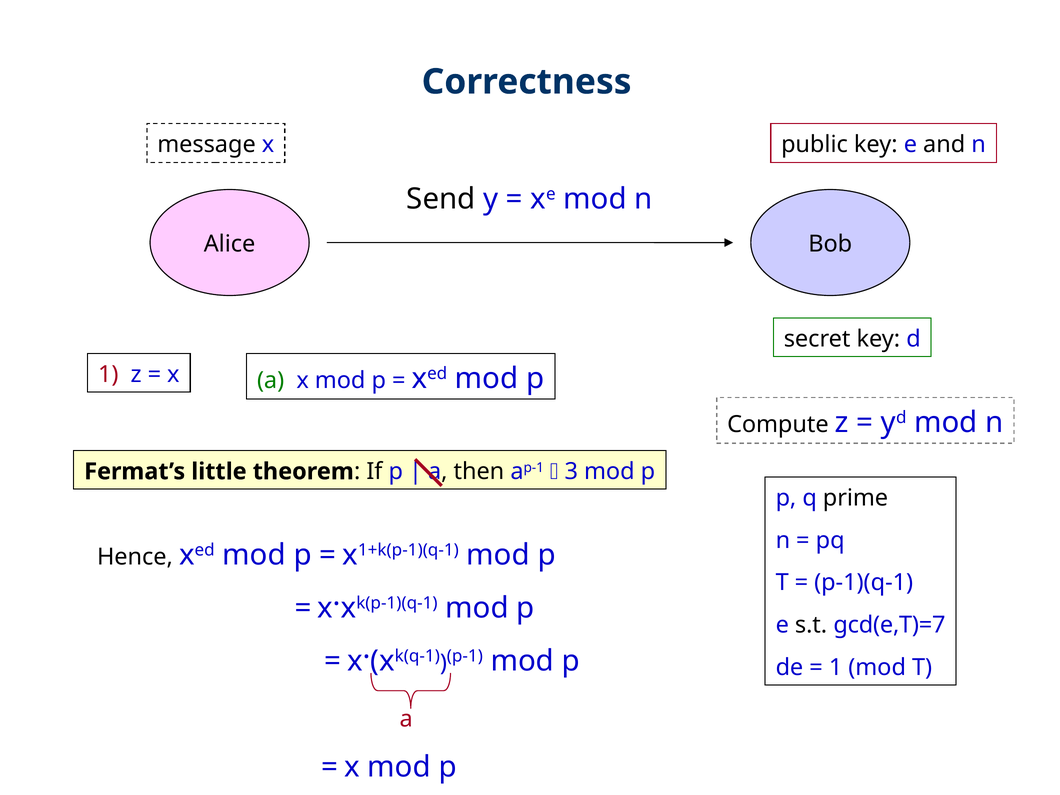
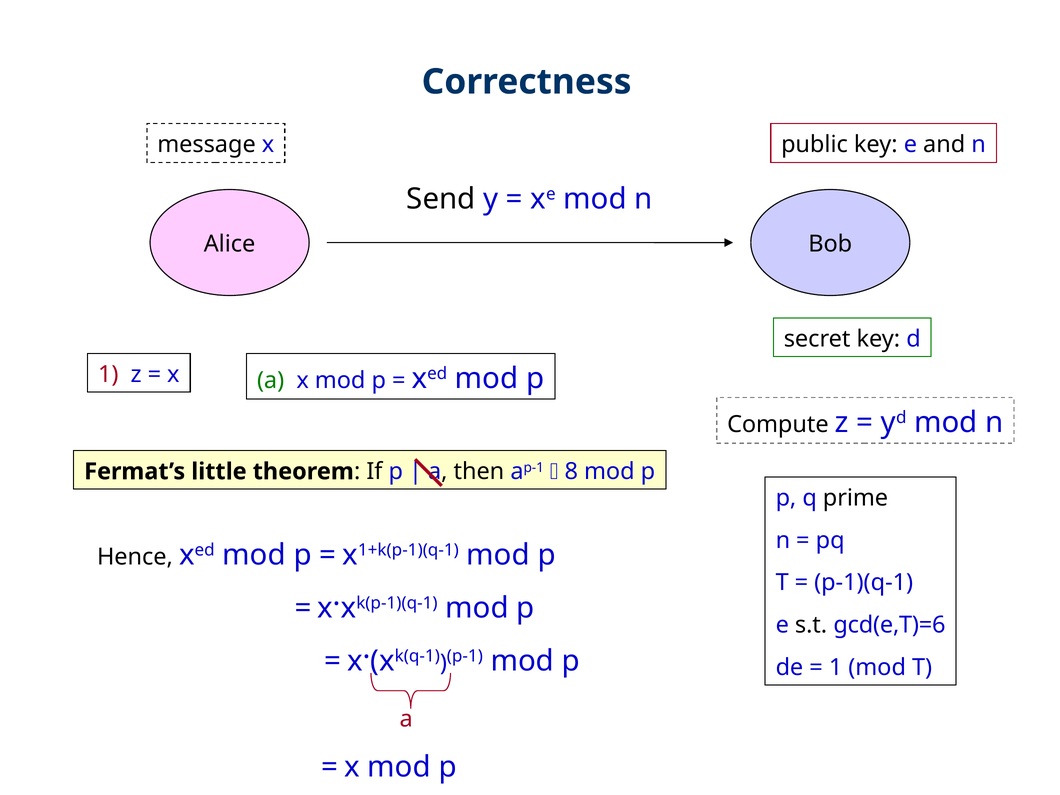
3: 3 -> 8
gcd(e,T)=7: gcd(e,T)=7 -> gcd(e,T)=6
